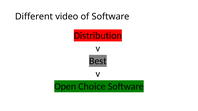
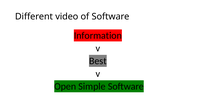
Distribution: Distribution -> Information
Choice: Choice -> Simple
